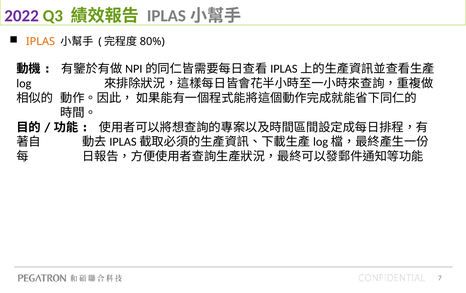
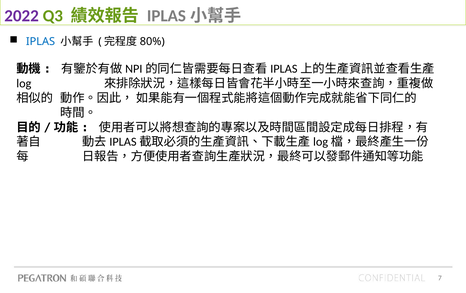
IPLAS colour: orange -> blue
